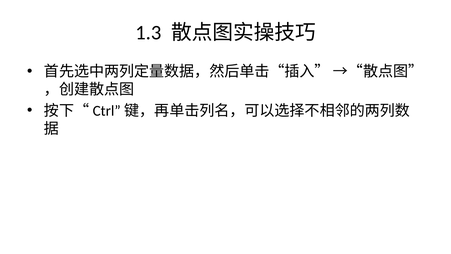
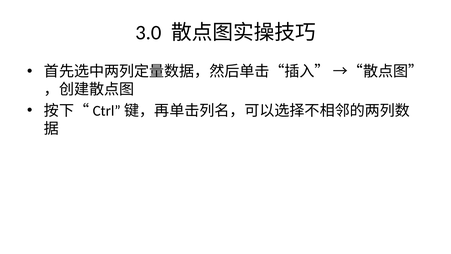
1.3: 1.3 -> 3.0
